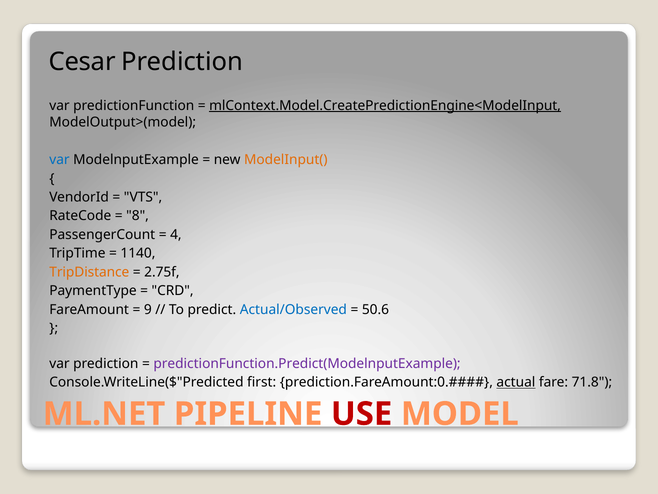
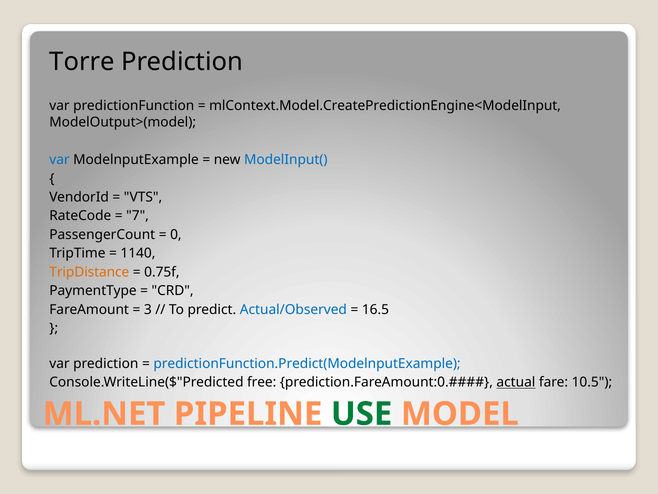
Cesar: Cesar -> Torre
mlContext.Model.CreatePredictionEngine<ModelInput underline: present -> none
ModelInput( colour: orange -> blue
8: 8 -> 7
4: 4 -> 0
2.75f: 2.75f -> 0.75f
9: 9 -> 3
50.6: 50.6 -> 16.5
predictionFunction.Predict(ModelnputExample colour: purple -> blue
first: first -> free
71.8: 71.8 -> 10.5
USE colour: red -> green
